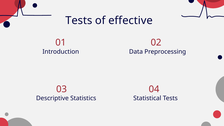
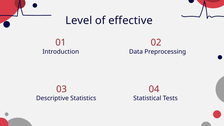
Tests at (79, 20): Tests -> Level
